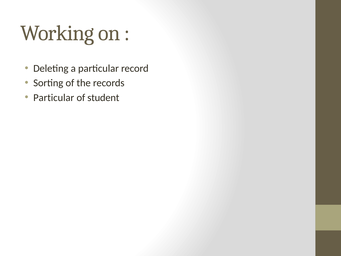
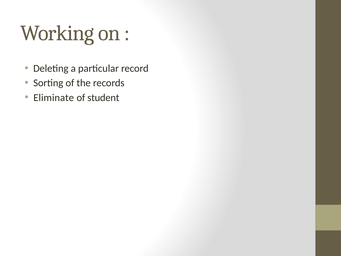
Particular at (54, 98): Particular -> Eliminate
